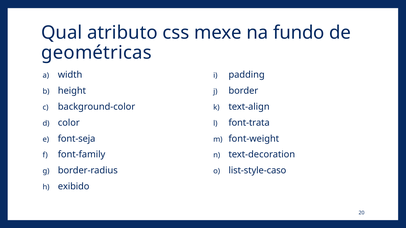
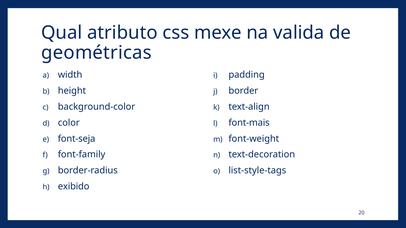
fundo: fundo -> valida
font-trata: font-trata -> font-mais
list-style-caso: list-style-caso -> list-style-tags
